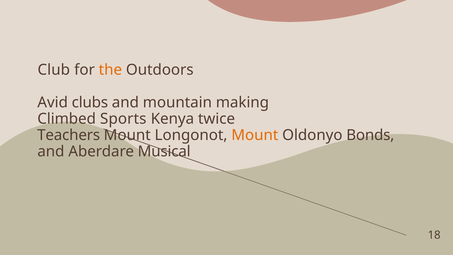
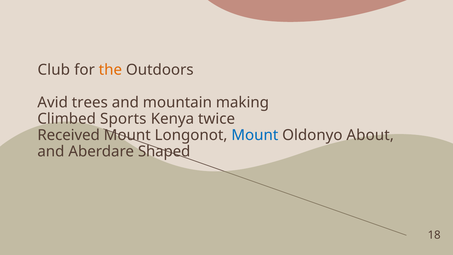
clubs: clubs -> trees
Teachers: Teachers -> Received
Mount at (255, 135) colour: orange -> blue
Bonds: Bonds -> About
Musical: Musical -> Shaped
